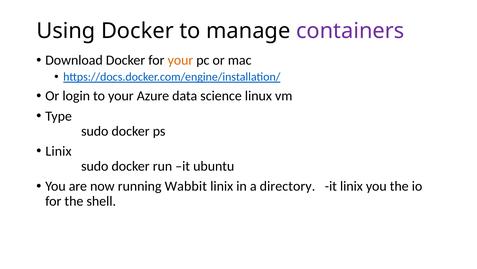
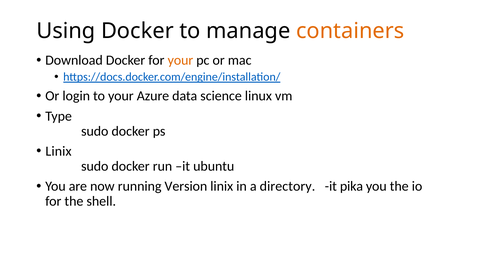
containers colour: purple -> orange
Wabbit: Wabbit -> Version
it linix: linix -> pika
